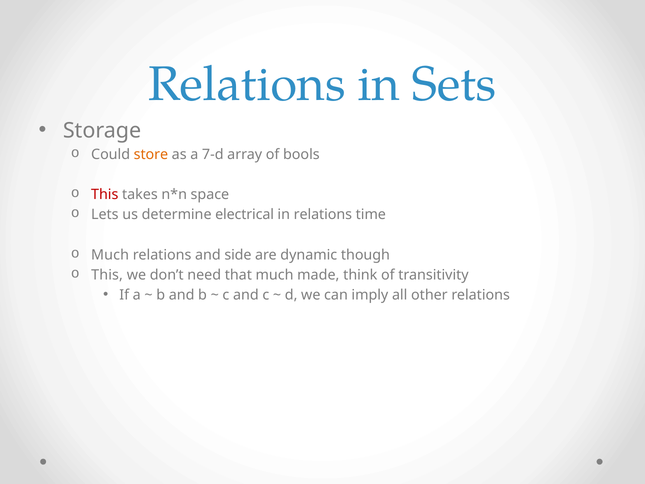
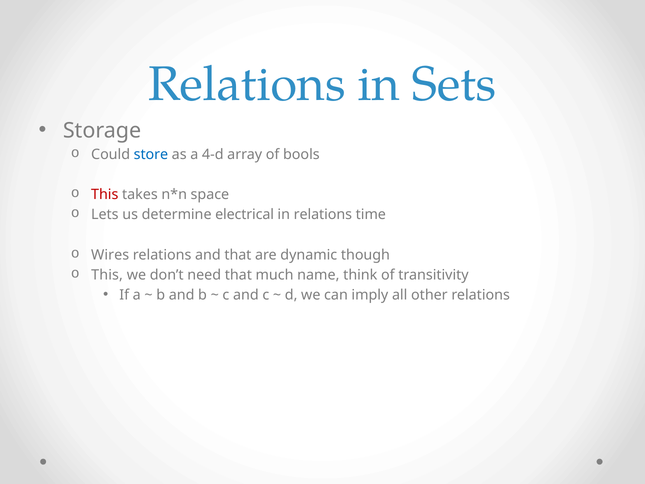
store colour: orange -> blue
7-d: 7-d -> 4-d
Much at (110, 255): Much -> Wires
and side: side -> that
made: made -> name
